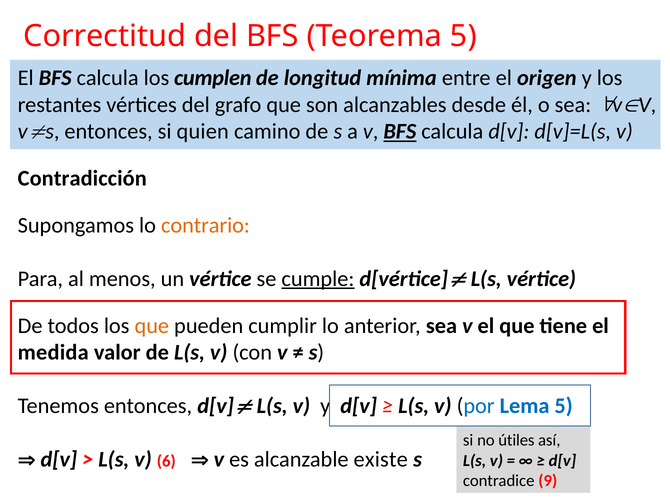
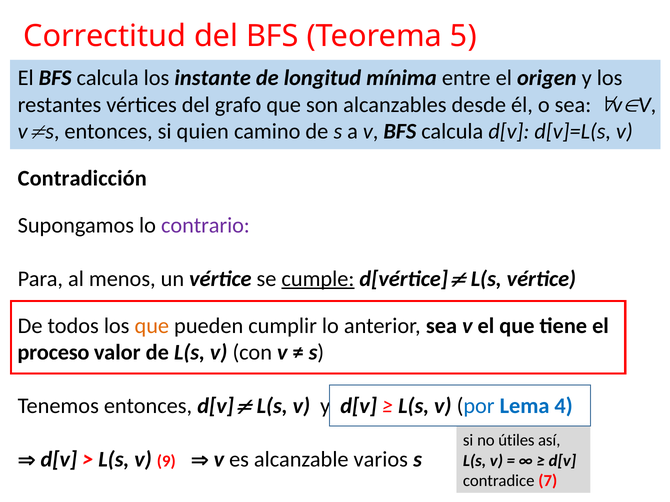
cumplen: cumplen -> instante
BFS at (400, 132) underline: present -> none
contrario colour: orange -> purple
medida: medida -> proceso
Lema 5: 5 -> 4
6: 6 -> 9
existe: existe -> varios
9: 9 -> 7
